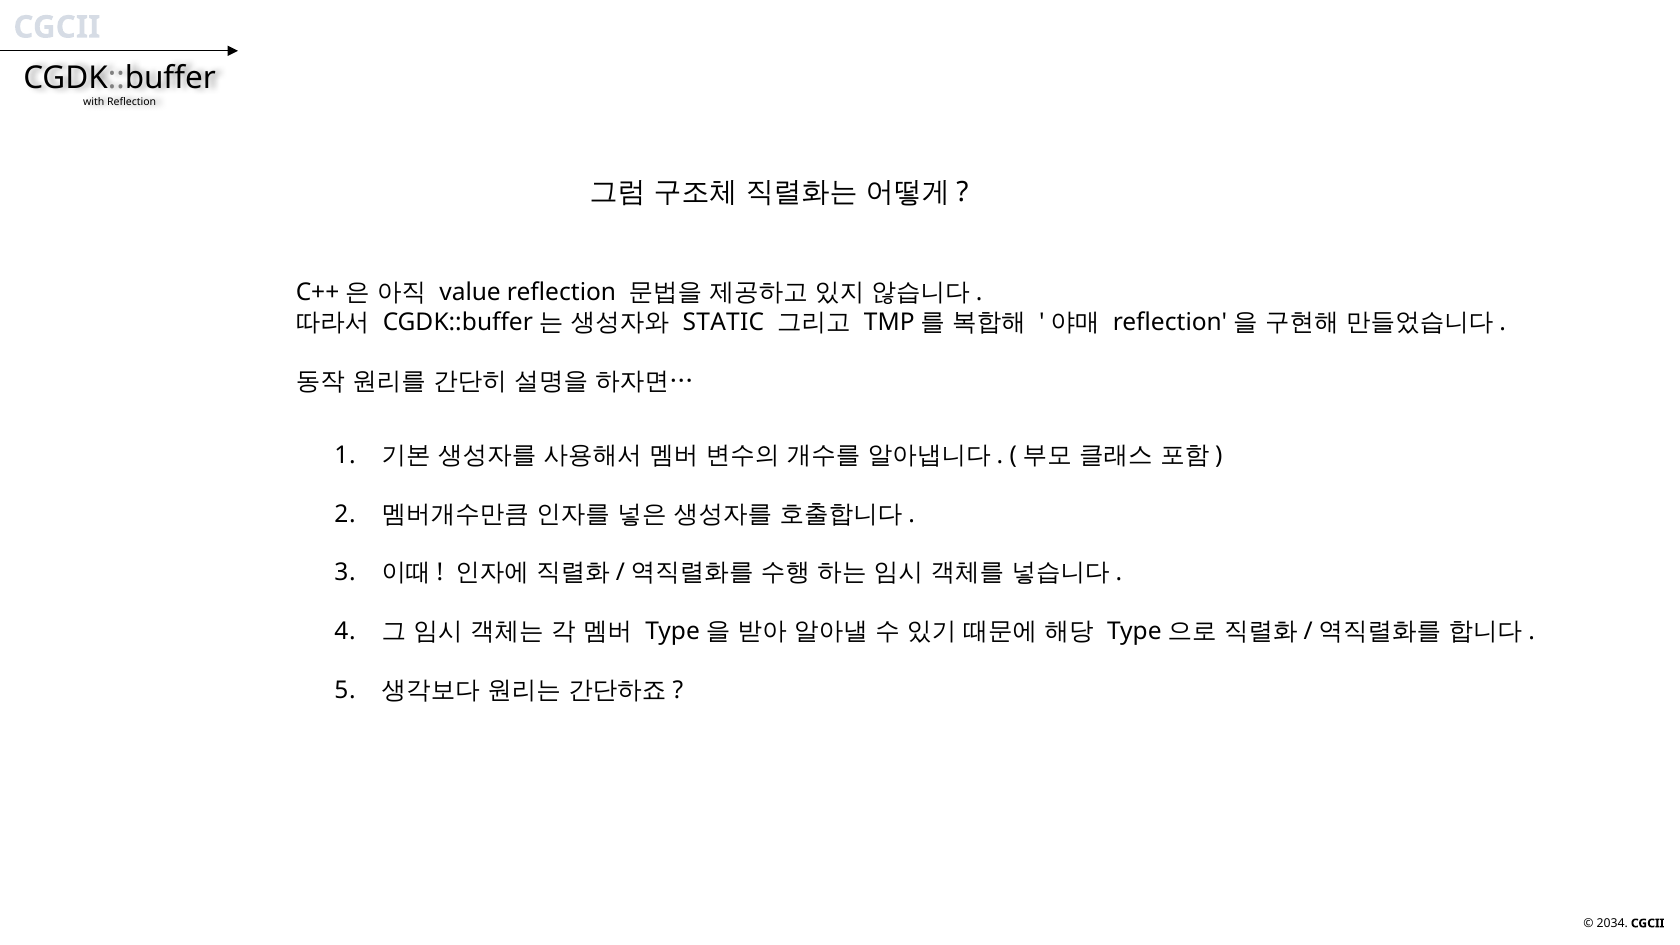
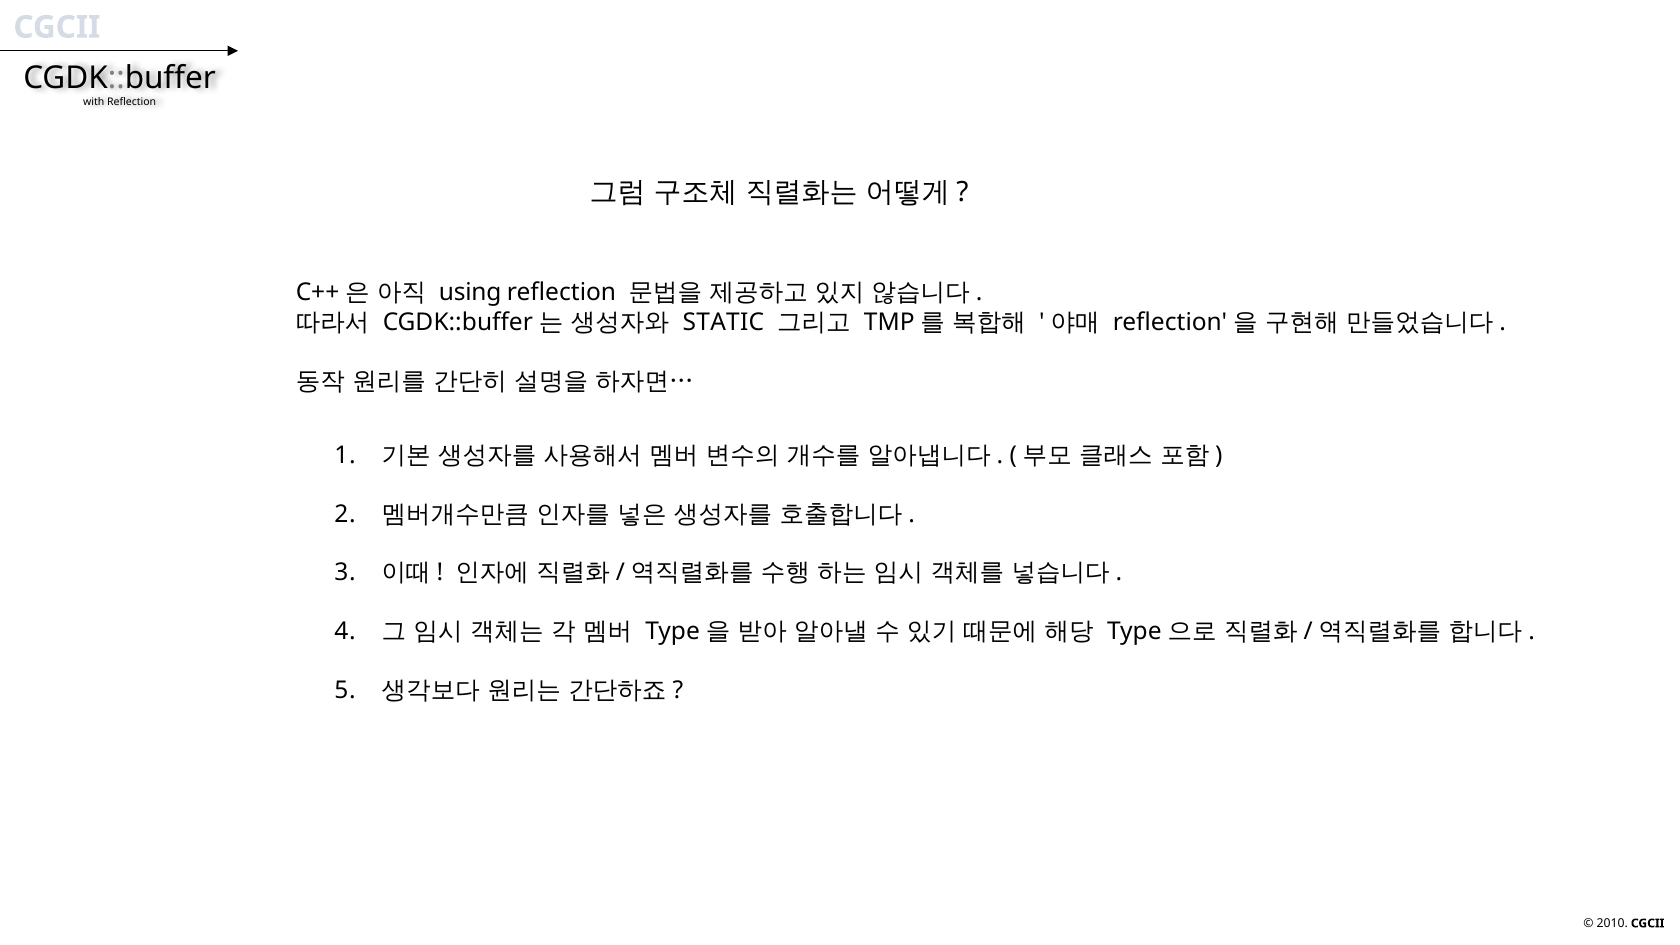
value: value -> using
2034: 2034 -> 2010
